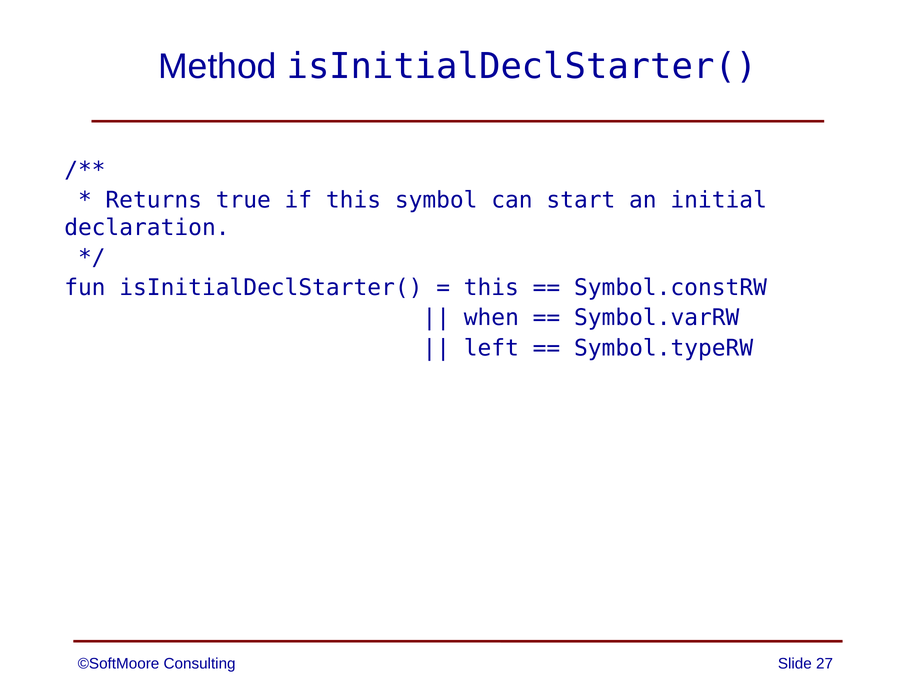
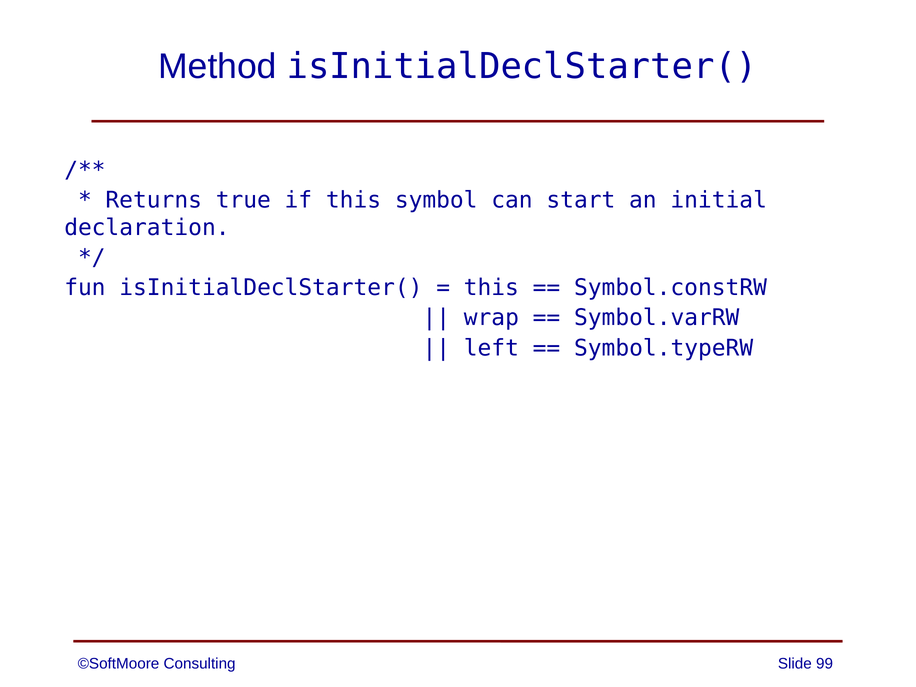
when: when -> wrap
27: 27 -> 99
